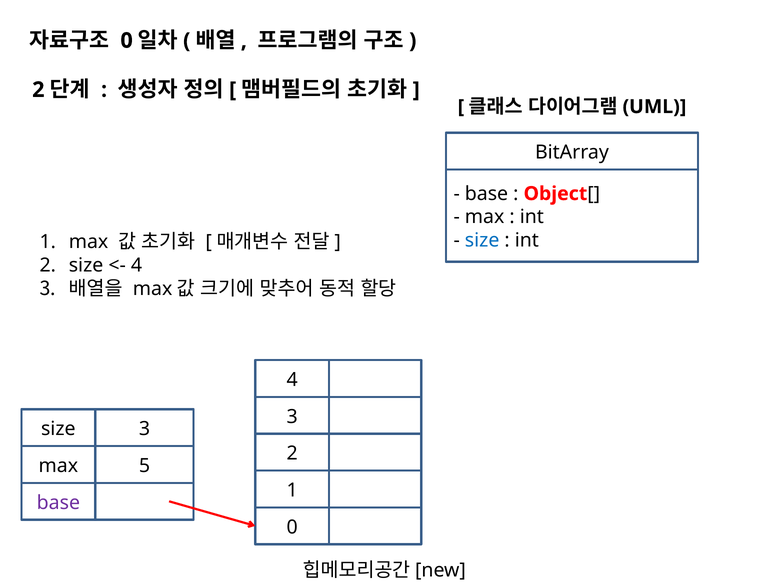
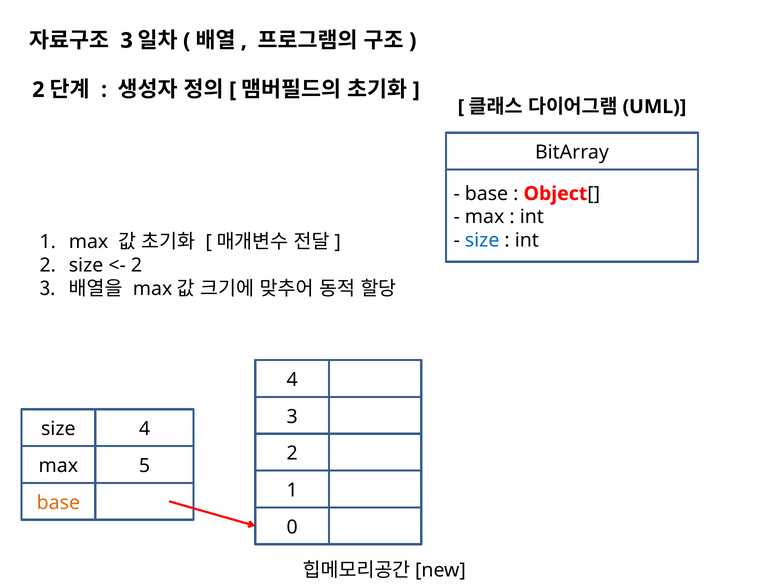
0 at (127, 41): 0 -> 3
4 at (136, 266): 4 -> 2
size 3: 3 -> 4
base at (58, 503) colour: purple -> orange
